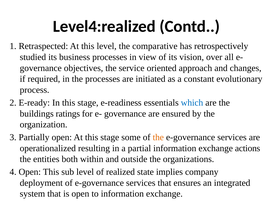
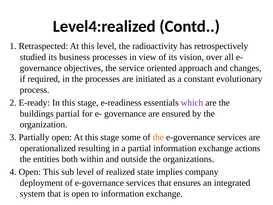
comparative: comparative -> radioactivity
which colour: blue -> purple
buildings ratings: ratings -> partial
